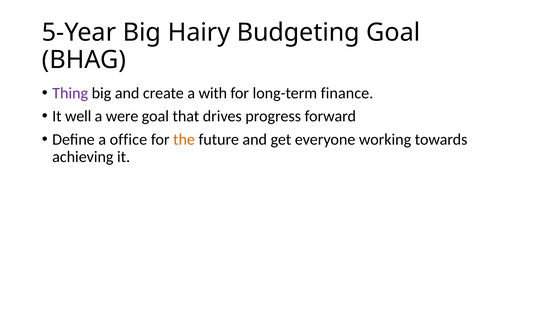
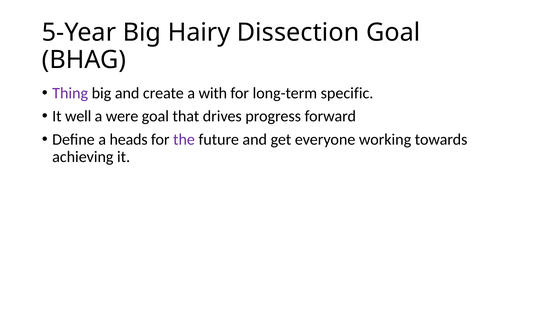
Budgeting: Budgeting -> Dissection
finance: finance -> specific
office: office -> heads
the colour: orange -> purple
